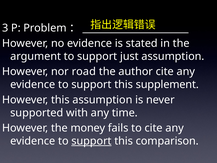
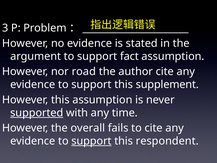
just: just -> fact
supported underline: none -> present
money: money -> overall
comparison: comparison -> respondent
